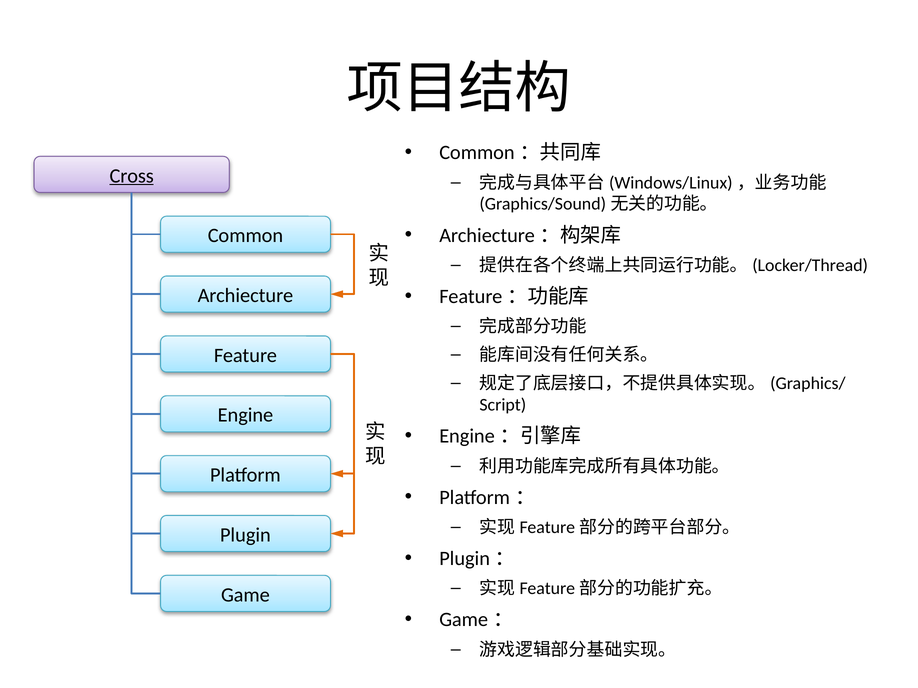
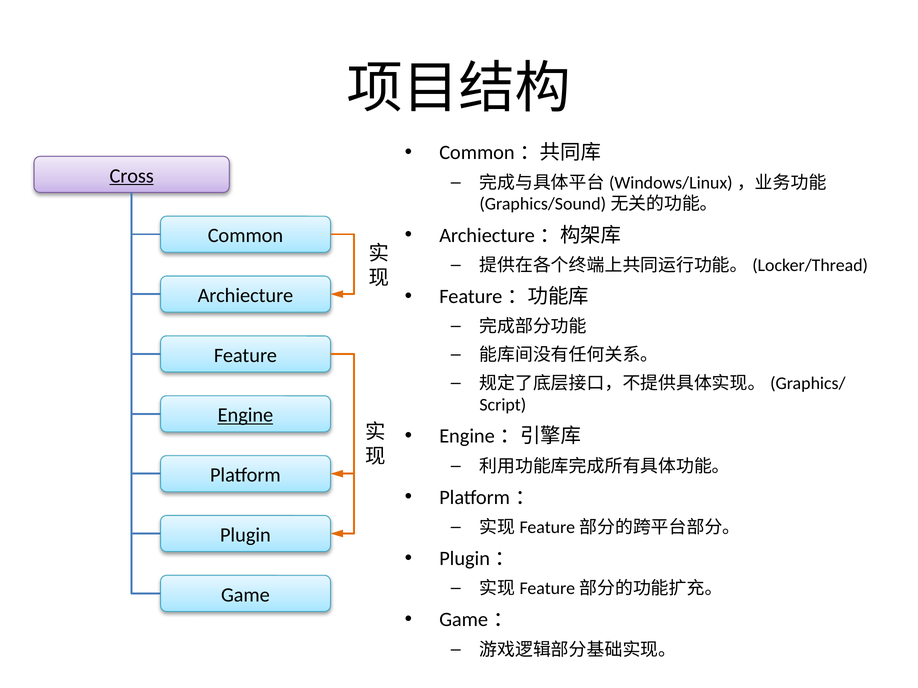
Engine underline: none -> present
